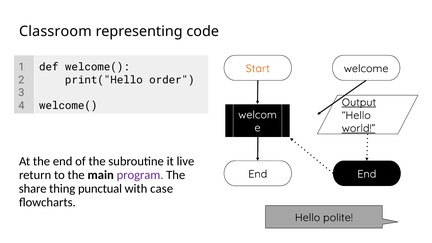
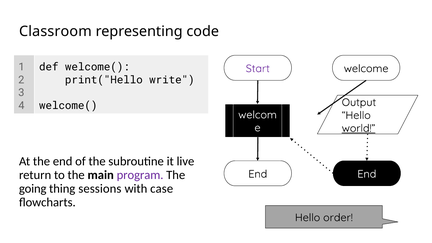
Start colour: orange -> purple
order: order -> write
Output underline: present -> none
share: share -> going
punctual: punctual -> sessions
polite: polite -> order
